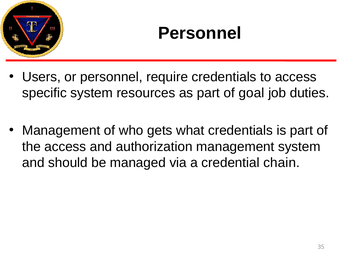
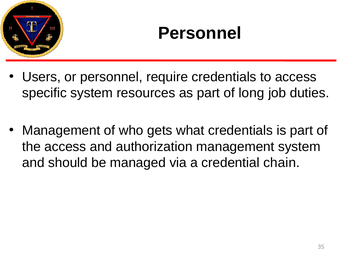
goal: goal -> long
